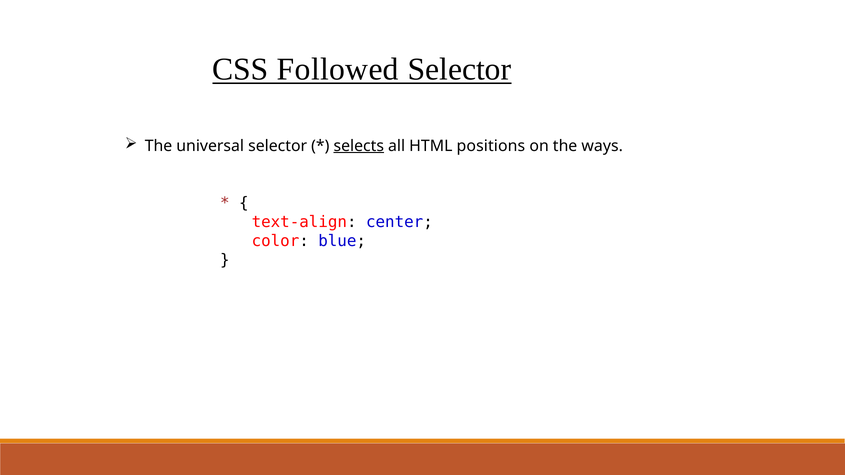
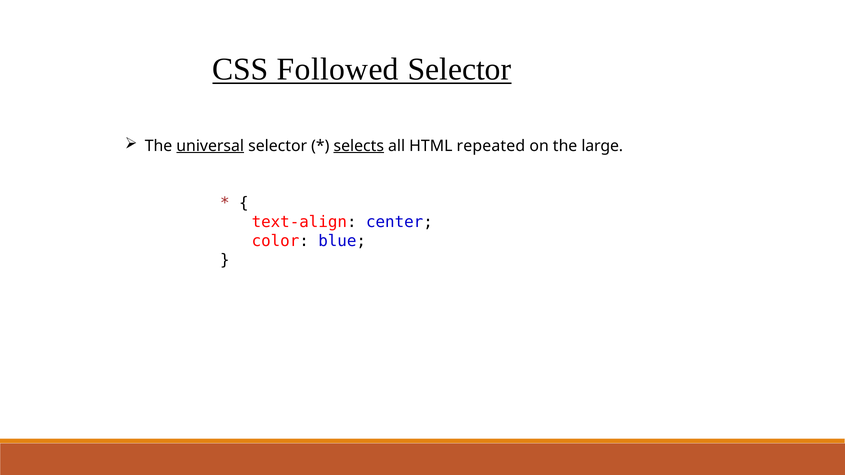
universal underline: none -> present
positions: positions -> repeated
ways: ways -> large
